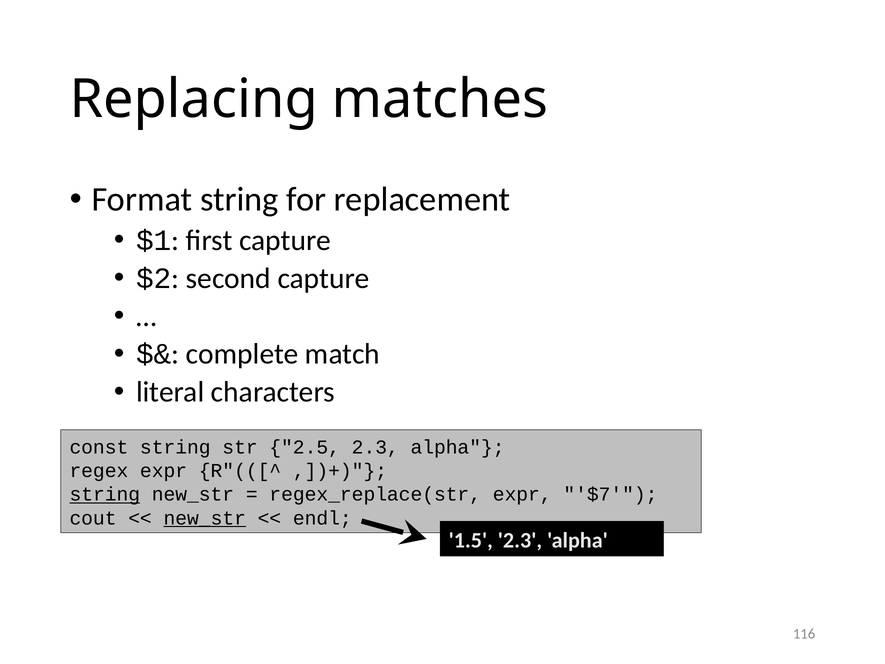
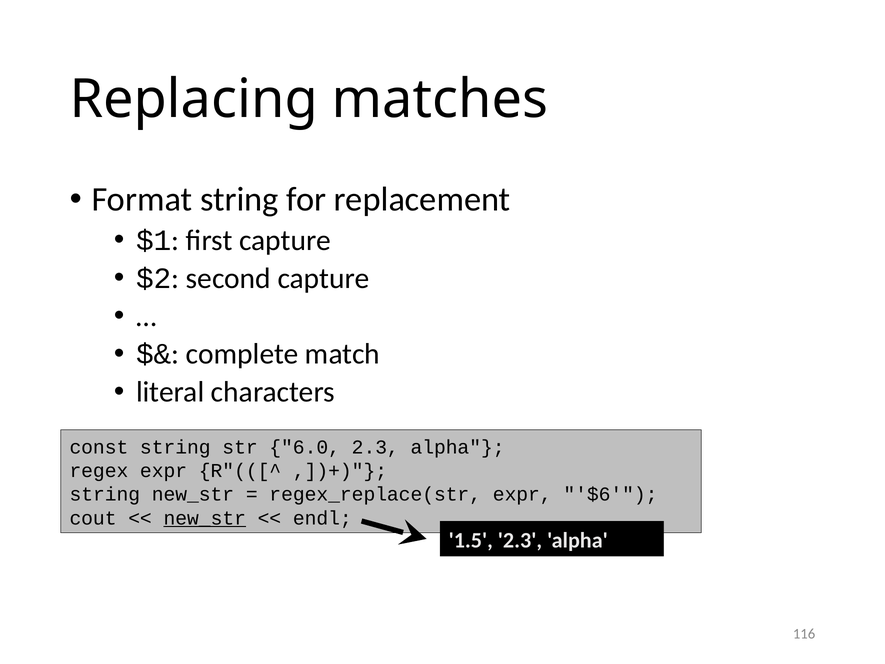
2.5: 2.5 -> 6.0
string at (105, 494) underline: present -> none
$7: $7 -> $6
